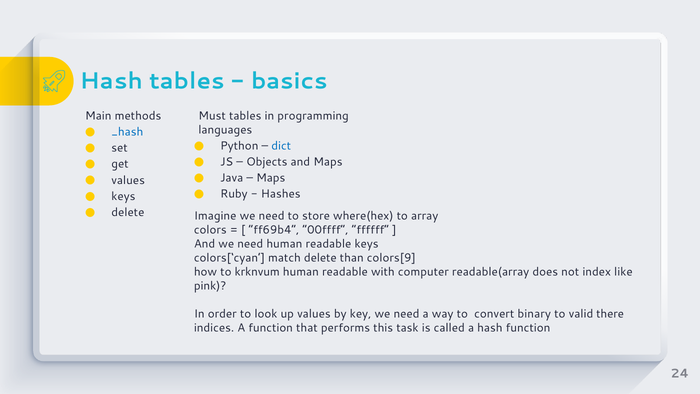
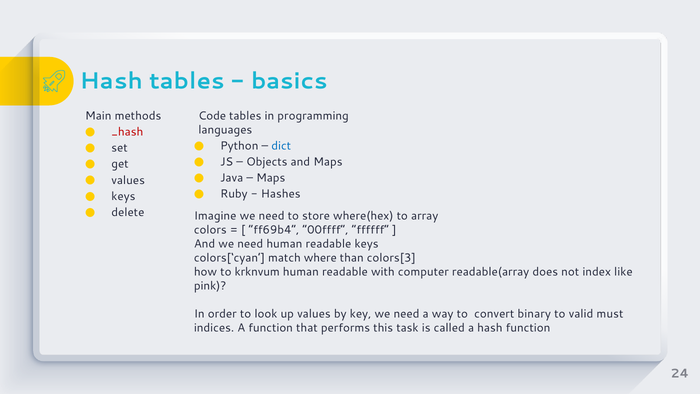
Must: Must -> Code
_hash colour: blue -> red
match delete: delete -> where
colors[9: colors[9 -> colors[3
there: there -> must
